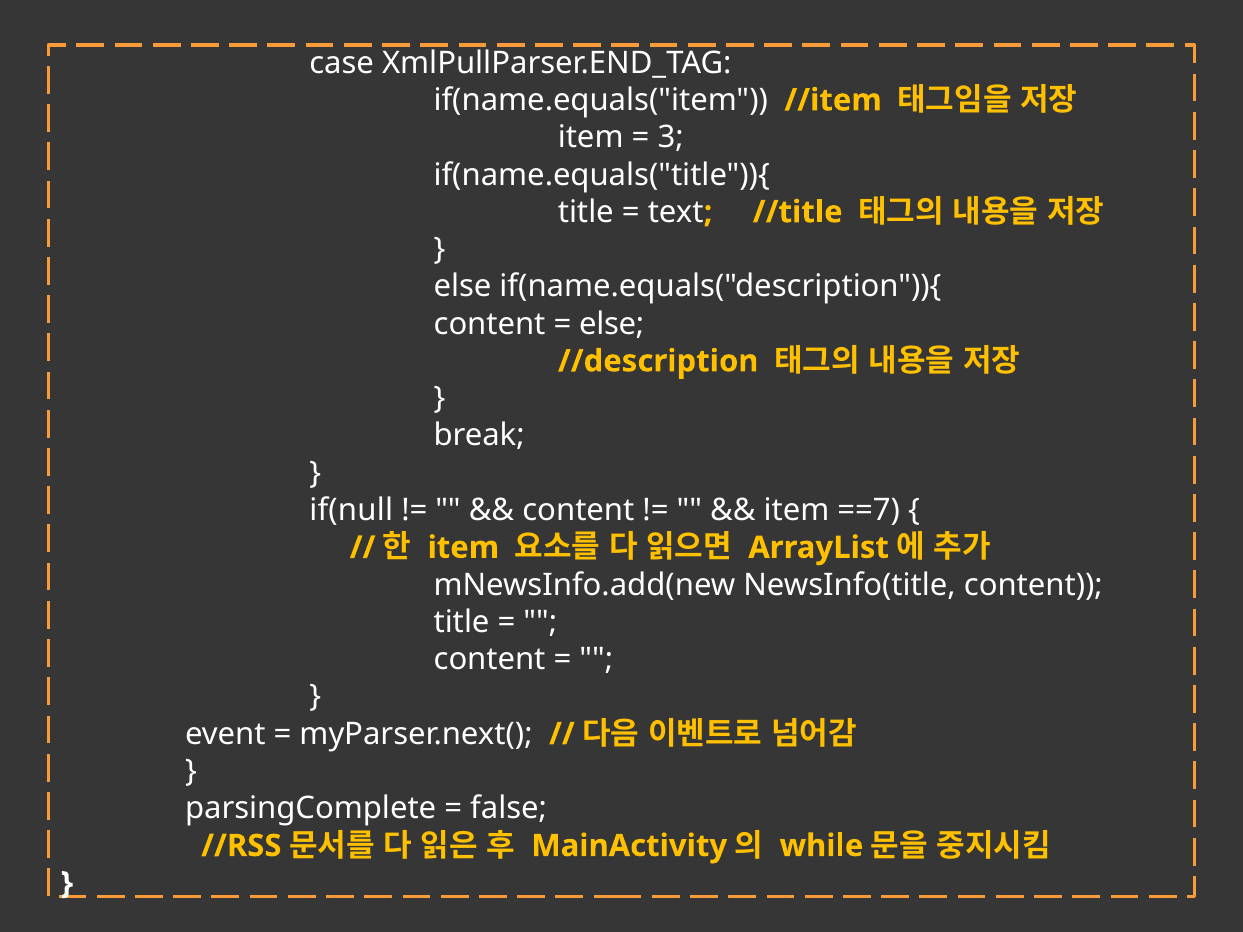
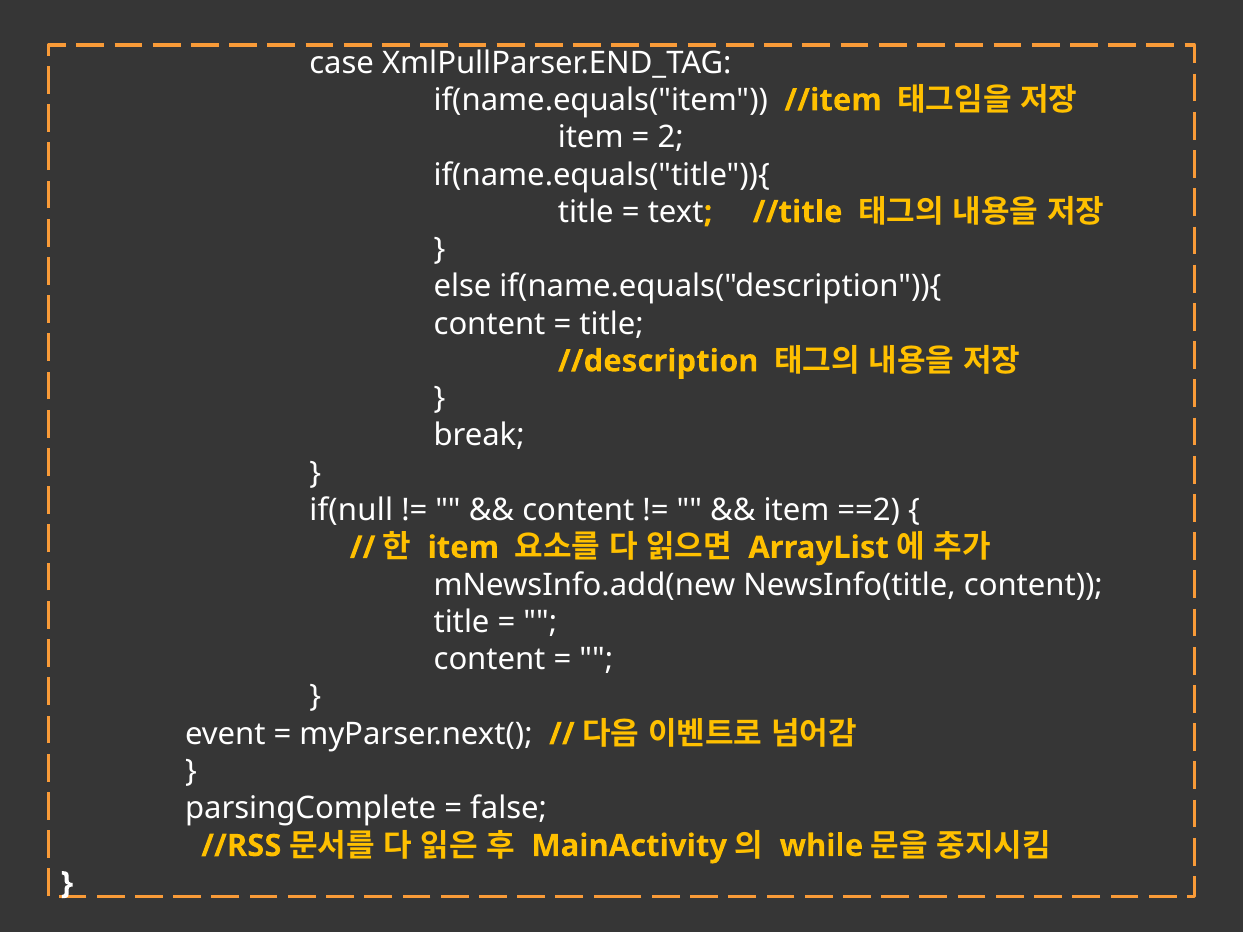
3: 3 -> 2
else at (612, 324): else -> title
==7: ==7 -> ==2
